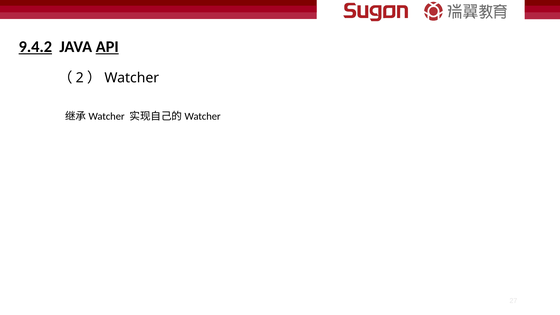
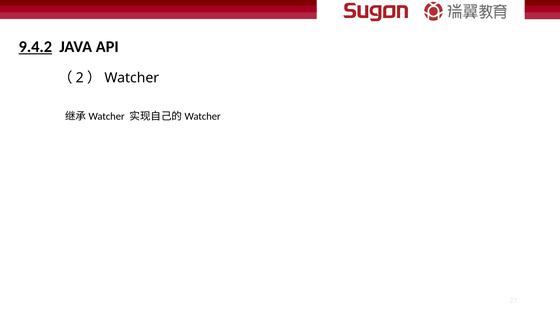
API underline: present -> none
